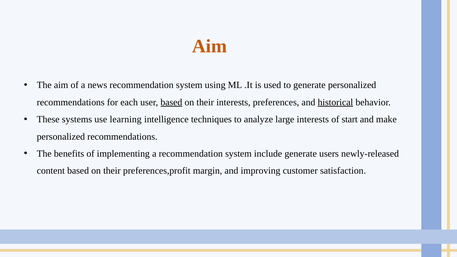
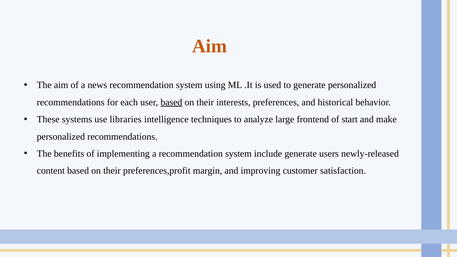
historical underline: present -> none
learning: learning -> libraries
large interests: interests -> frontend
